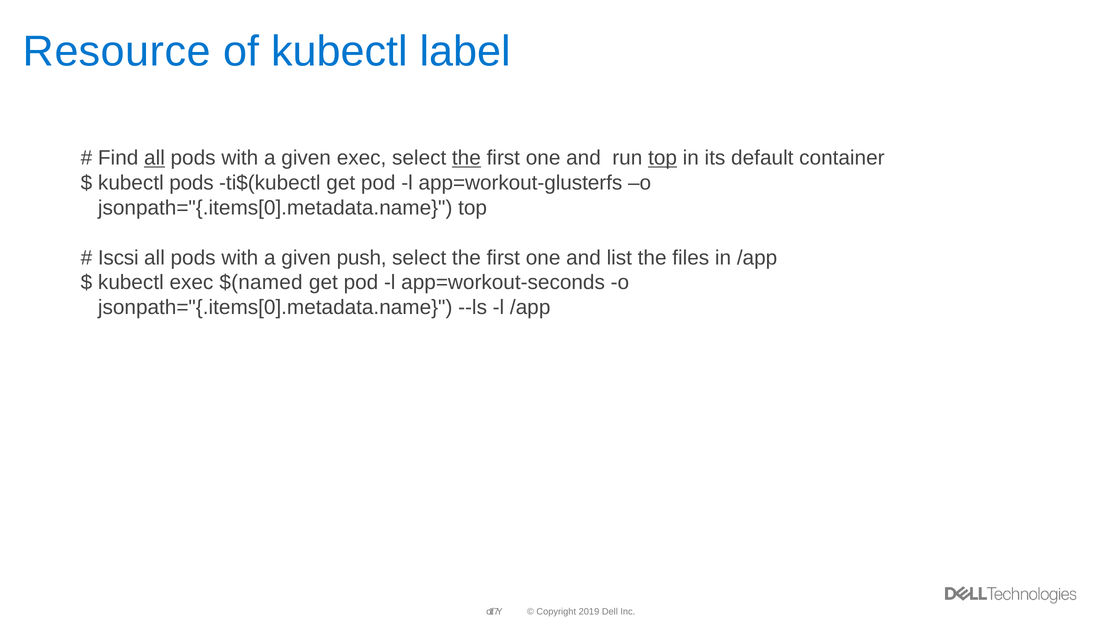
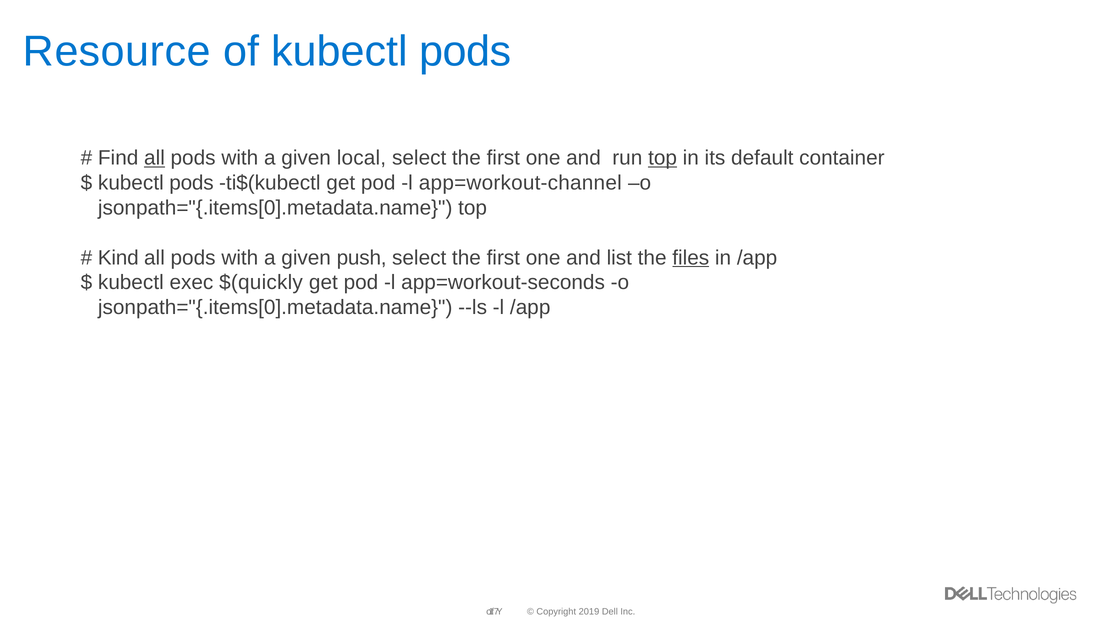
of kubectl label: label -> pods
given exec: exec -> local
the at (466, 158) underline: present -> none
app=workout-glusterfs: app=workout-glusterfs -> app=workout-channel
Iscsi: Iscsi -> Kind
files underline: none -> present
$(named: $(named -> $(quickly
